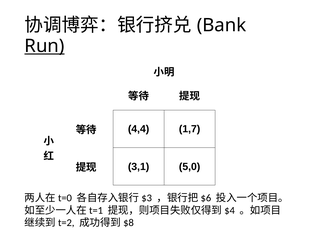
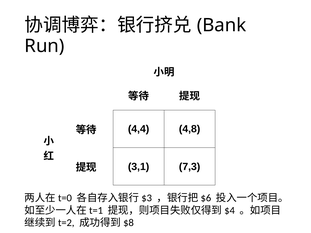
Run underline: present -> none
1,7: 1,7 -> 4,8
5,0: 5,0 -> 7,3
